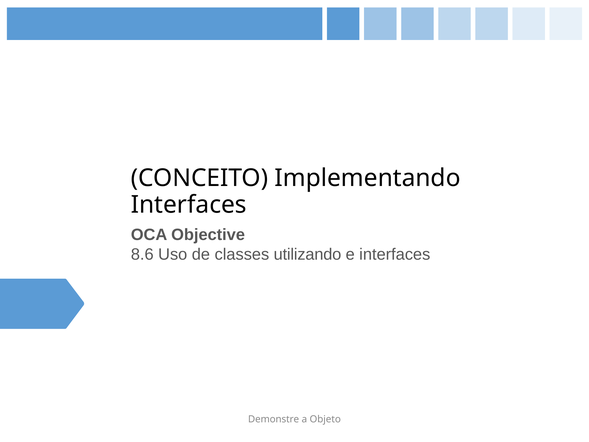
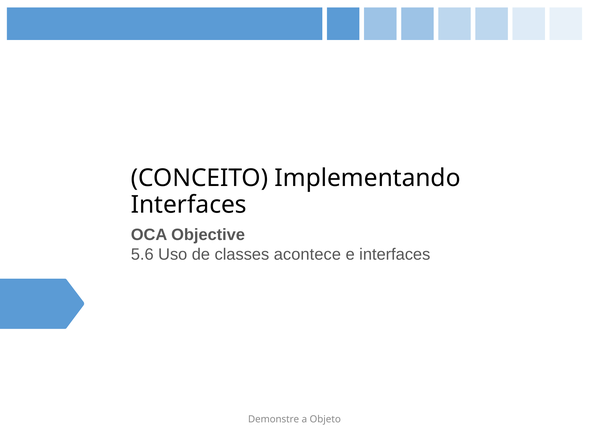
8.6: 8.6 -> 5.6
utilizando: utilizando -> acontece
